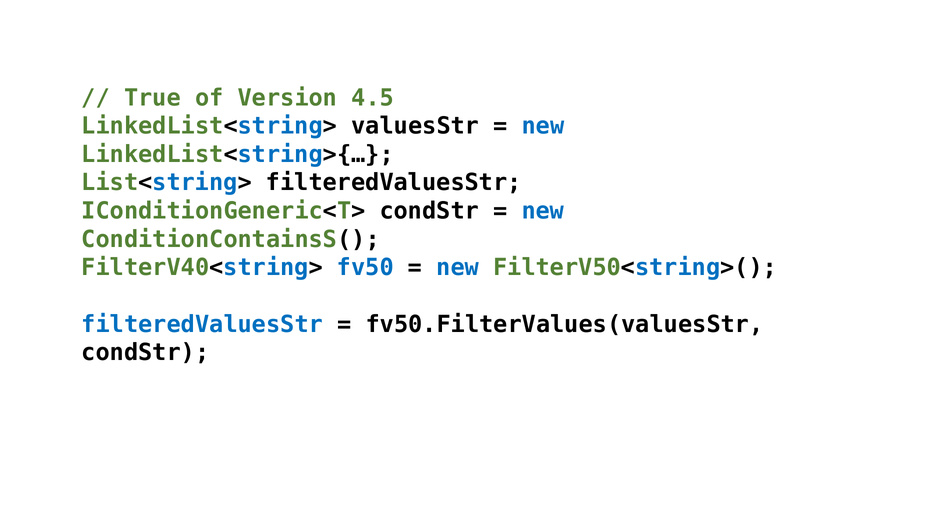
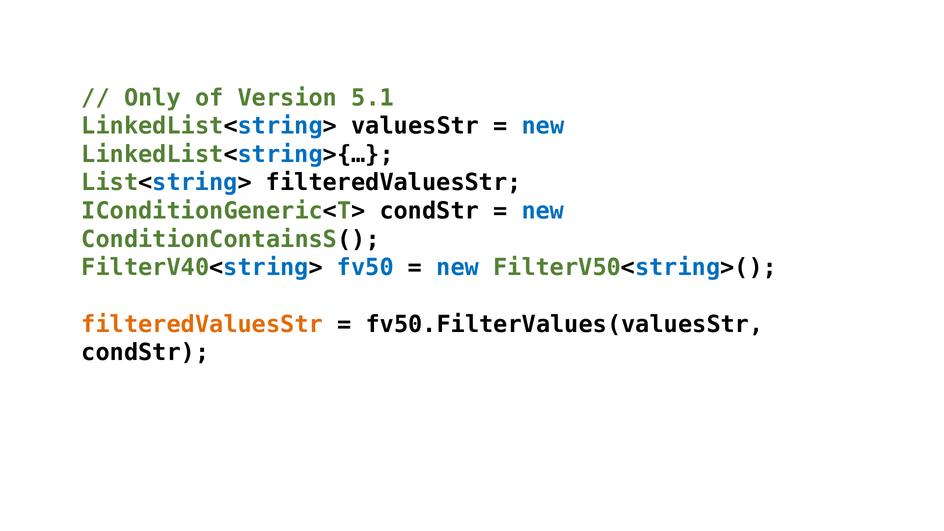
True: True -> Only
4.5: 4.5 -> 5.1
filteredValuesStr at (202, 324) colour: blue -> orange
